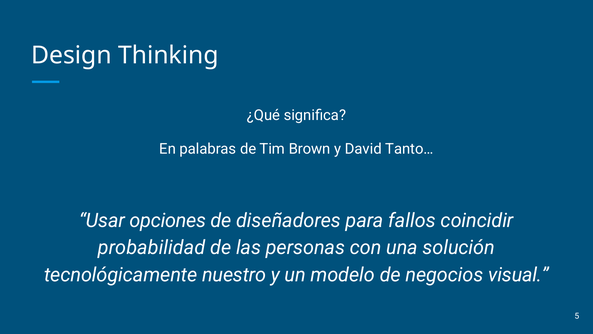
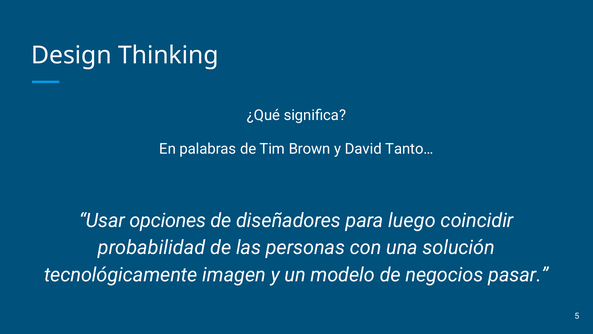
fallos: fallos -> luego
nuestro: nuestro -> imagen
visual: visual -> pasar
